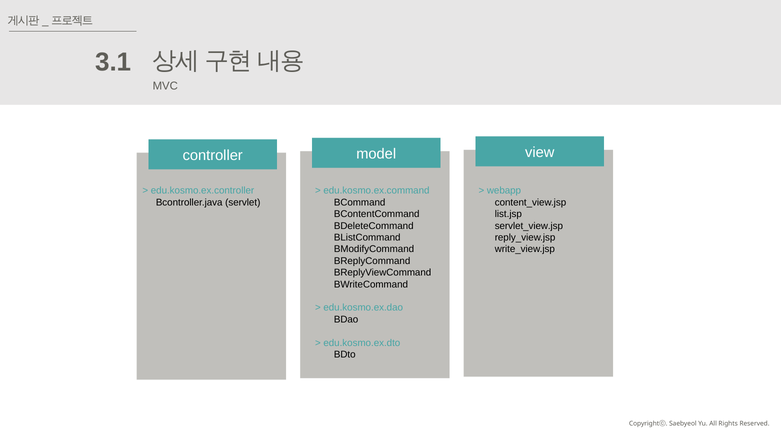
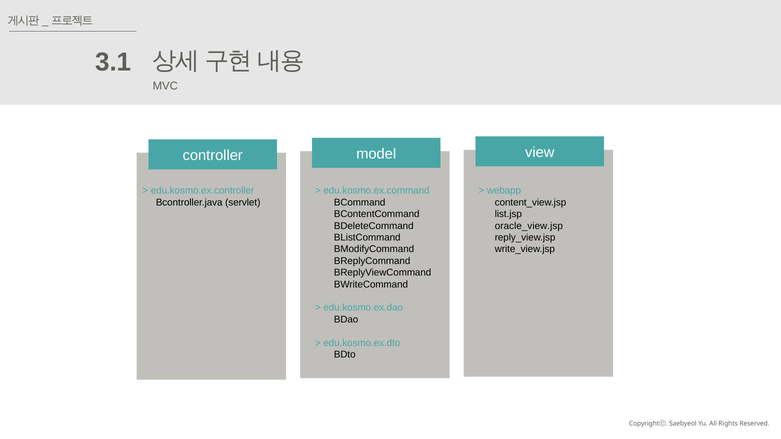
servlet_view.jsp: servlet_view.jsp -> oracle_view.jsp
